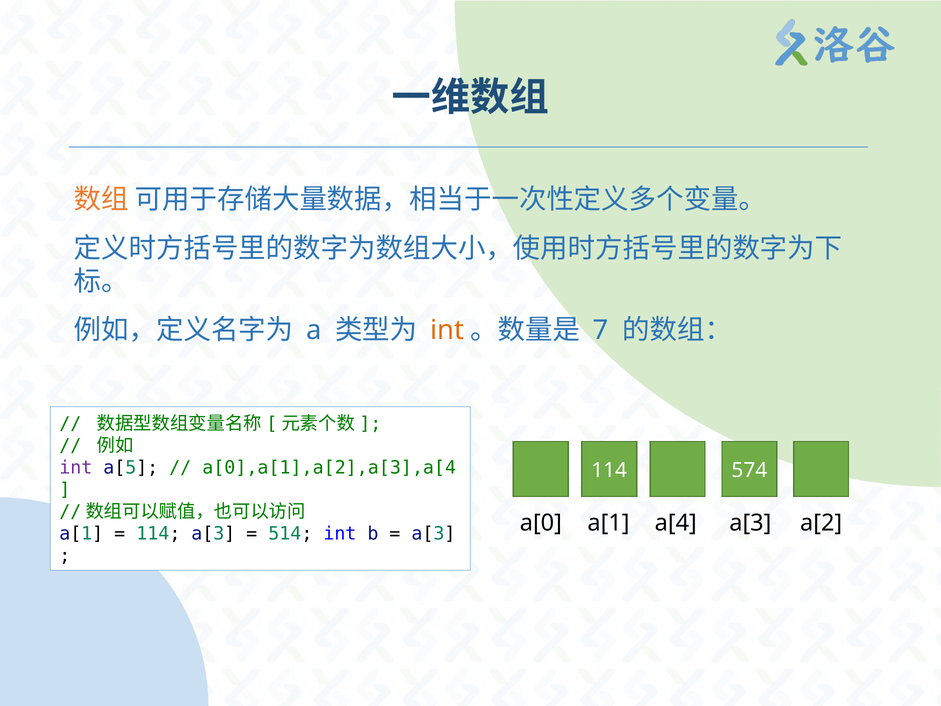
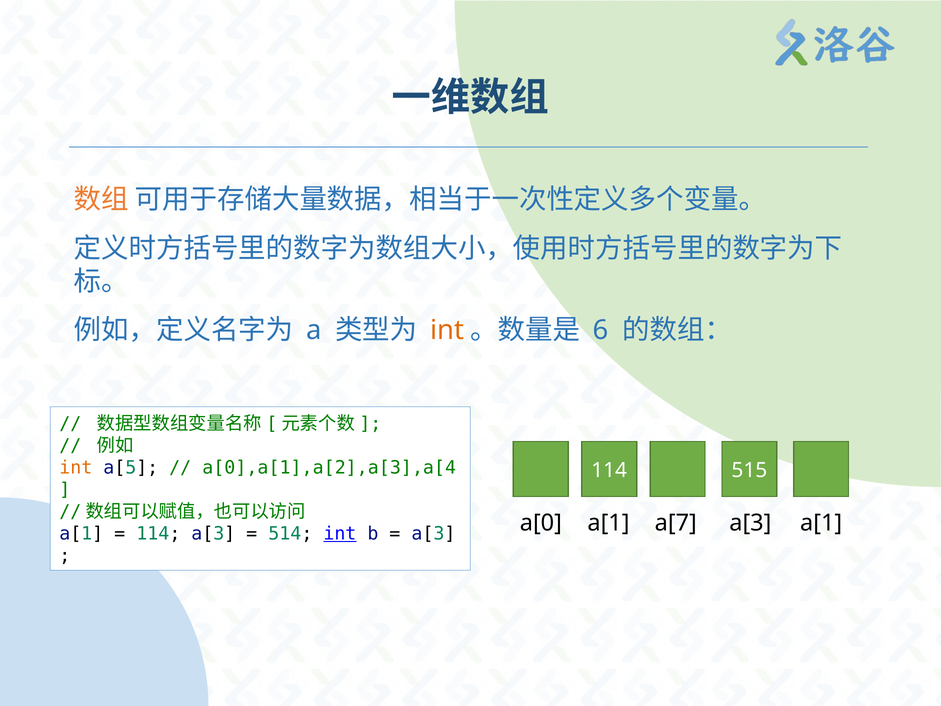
7: 7 -> 6
int at (76, 468) colour: purple -> orange
574: 574 -> 515
a[4: a[4 -> a[7
a[3 a[2: a[2 -> a[1
int at (340, 534) underline: none -> present
